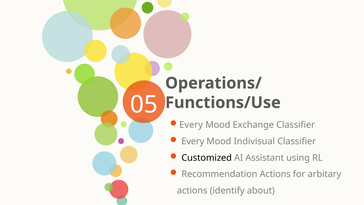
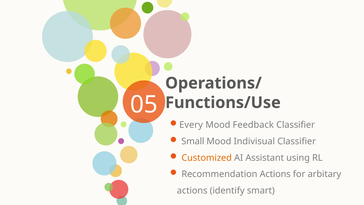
Exchange: Exchange -> Feedback
Every at (193, 141): Every -> Small
Customized colour: black -> orange
about: about -> smart
